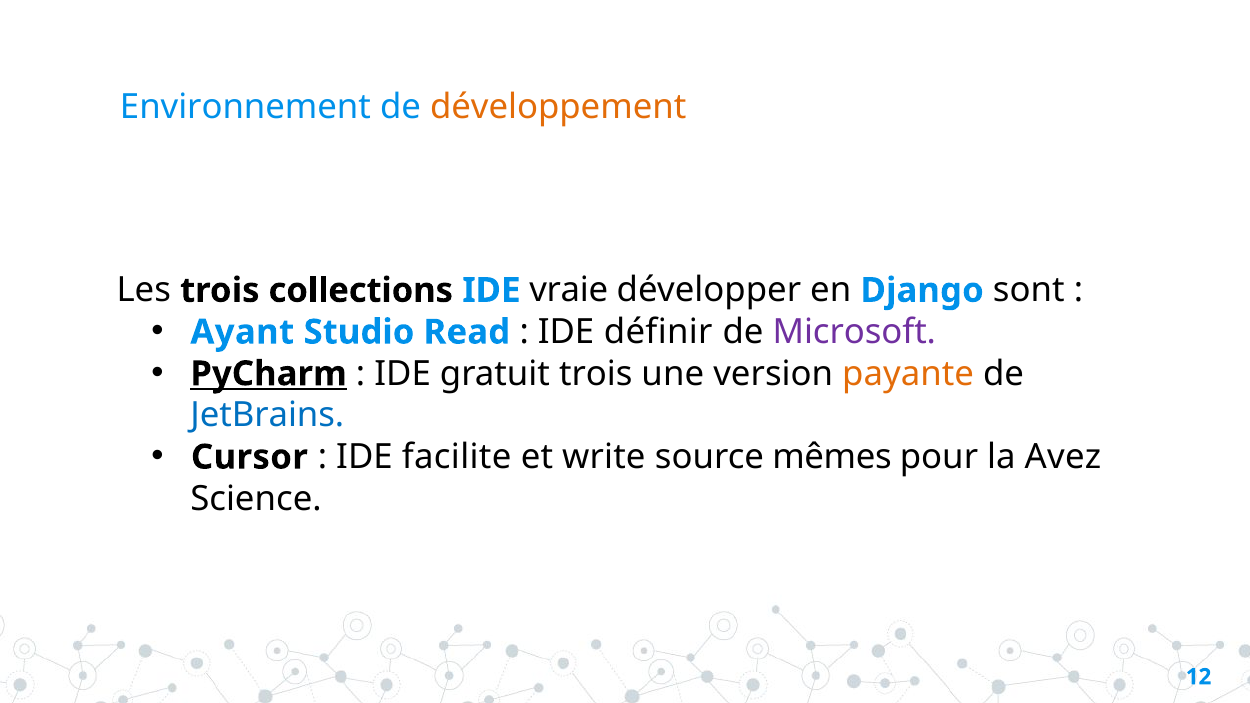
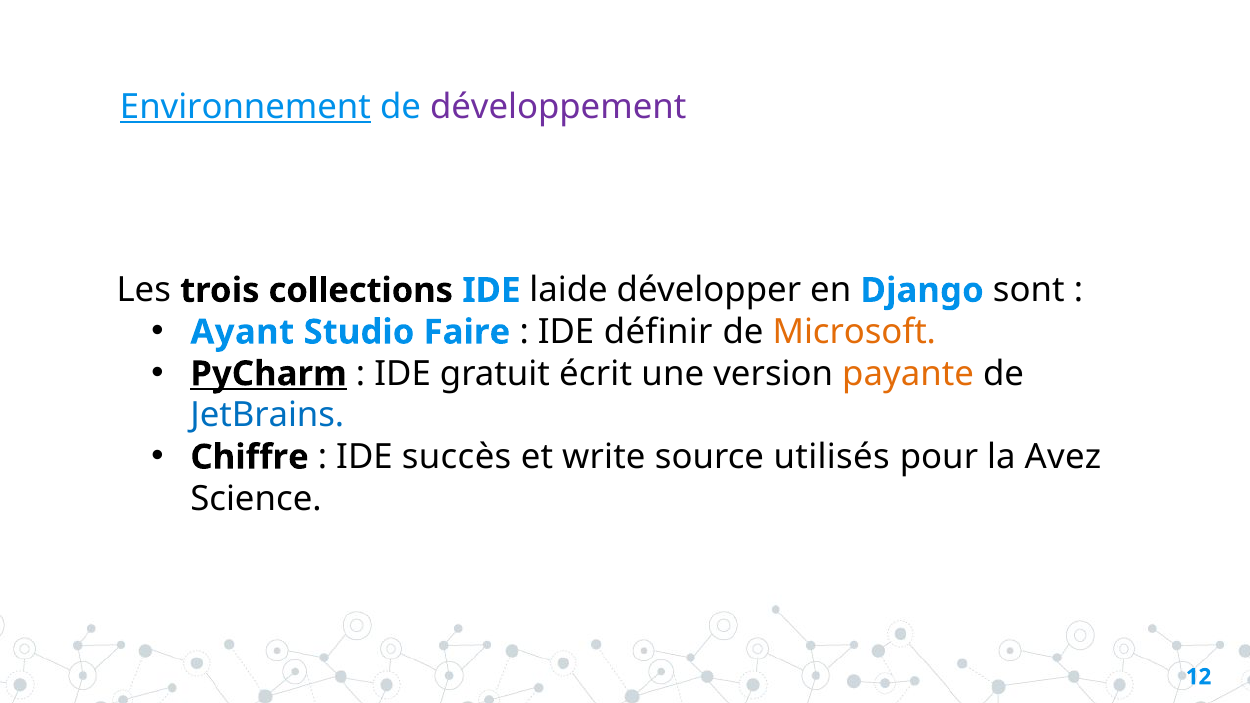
Environnement underline: none -> present
développement colour: orange -> purple
vraie: vraie -> laide
Read: Read -> Faire
Microsoft colour: purple -> orange
gratuit trois: trois -> écrit
Cursor: Cursor -> Chiffre
facilite: facilite -> succès
mêmes: mêmes -> utilisés
